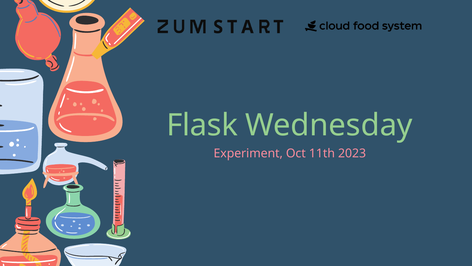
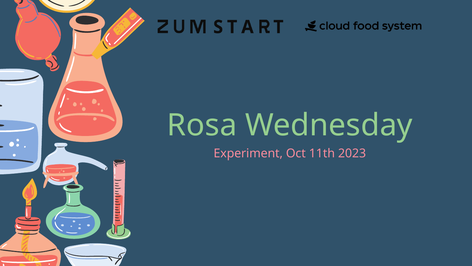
Flask: Flask -> Rosa
